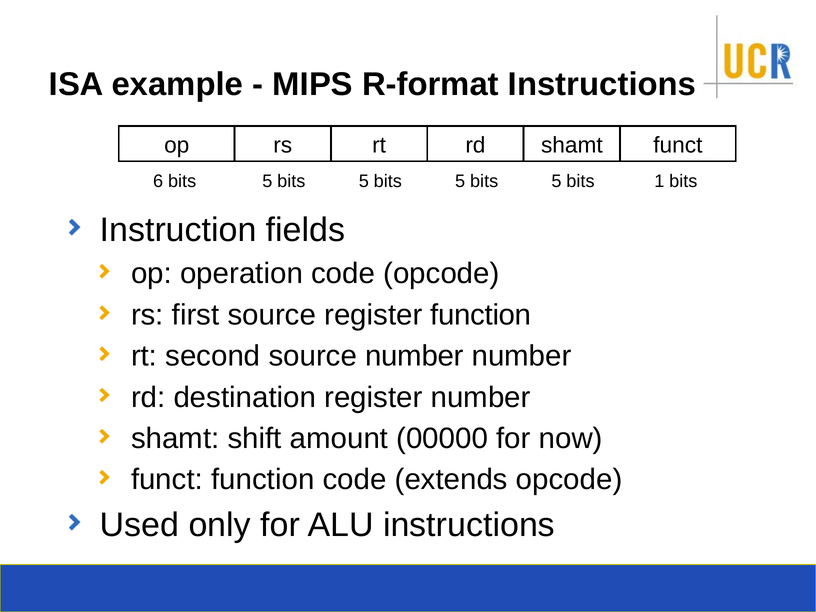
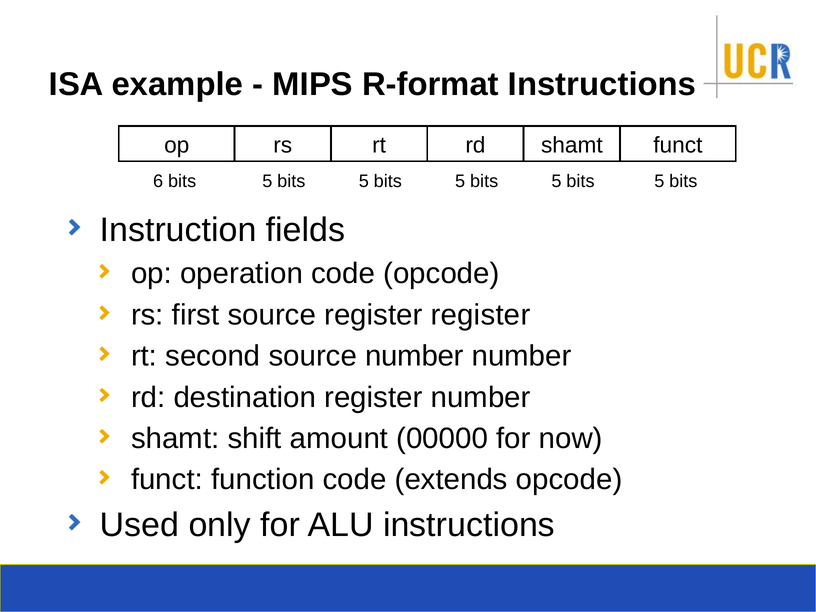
6 bits 1: 1 -> 5
register function: function -> register
